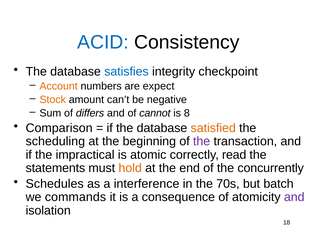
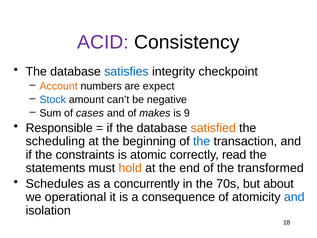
ACID colour: blue -> purple
Stock colour: orange -> blue
differs: differs -> cases
cannot: cannot -> makes
8: 8 -> 9
Comparison: Comparison -> Responsible
the at (202, 141) colour: purple -> blue
impractical: impractical -> constraints
concurrently: concurrently -> transformed
interference: interference -> concurrently
batch: batch -> about
commands: commands -> operational
and at (294, 197) colour: purple -> blue
